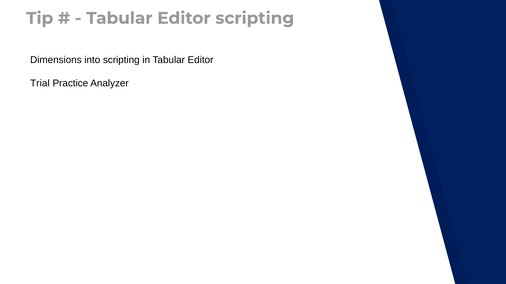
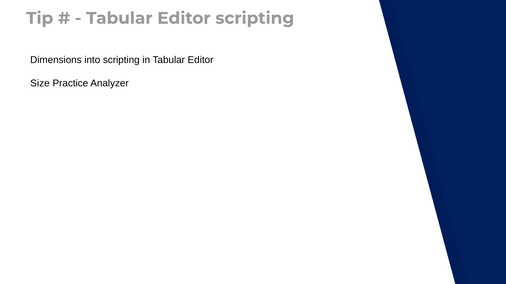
Trial: Trial -> Size
